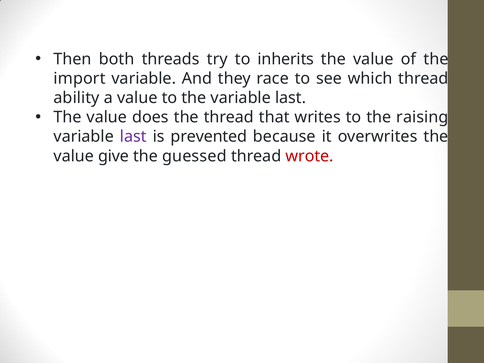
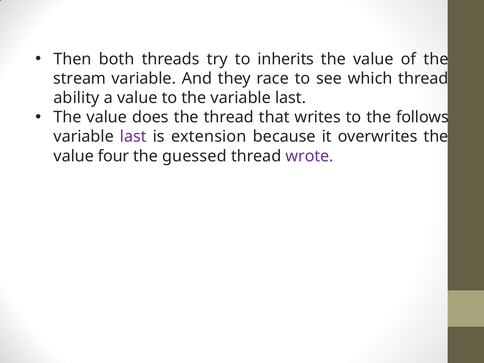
import: import -> stream
raising: raising -> follows
prevented: prevented -> extension
give: give -> four
wrote colour: red -> purple
